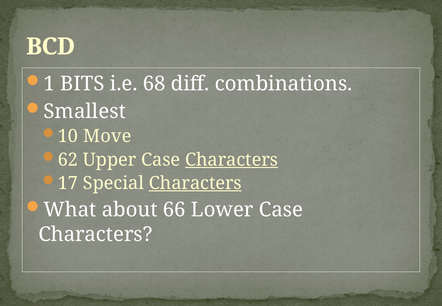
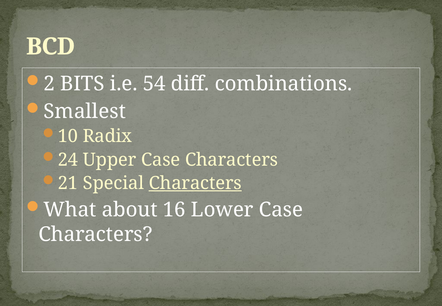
1: 1 -> 2
68: 68 -> 54
Move: Move -> Radix
62: 62 -> 24
Characters at (232, 160) underline: present -> none
17: 17 -> 21
66: 66 -> 16
